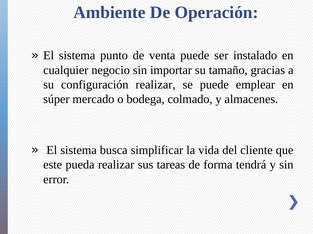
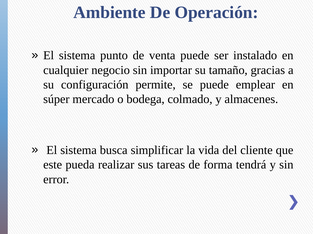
configuración realizar: realizar -> permite
